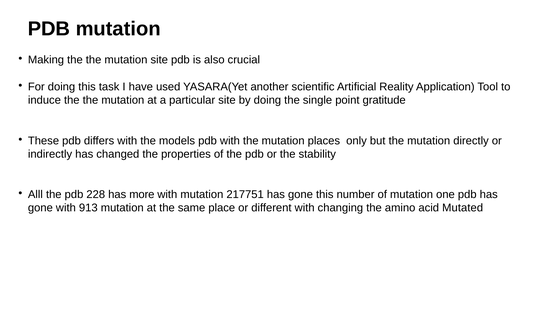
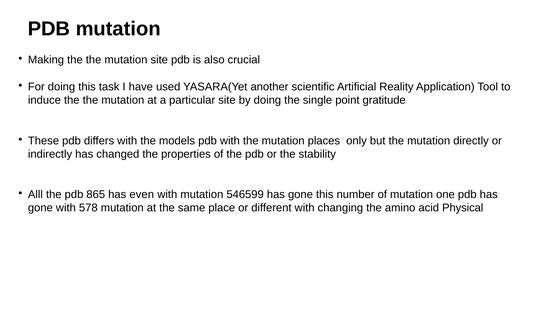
228: 228 -> 865
more: more -> even
217751: 217751 -> 546599
913: 913 -> 578
Mutated: Mutated -> Physical
